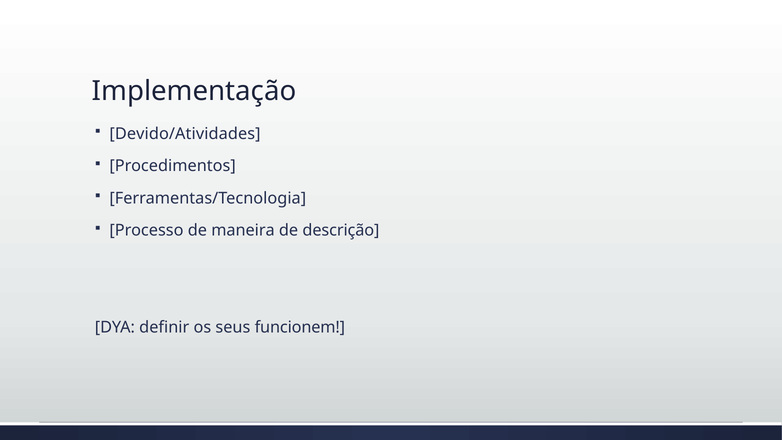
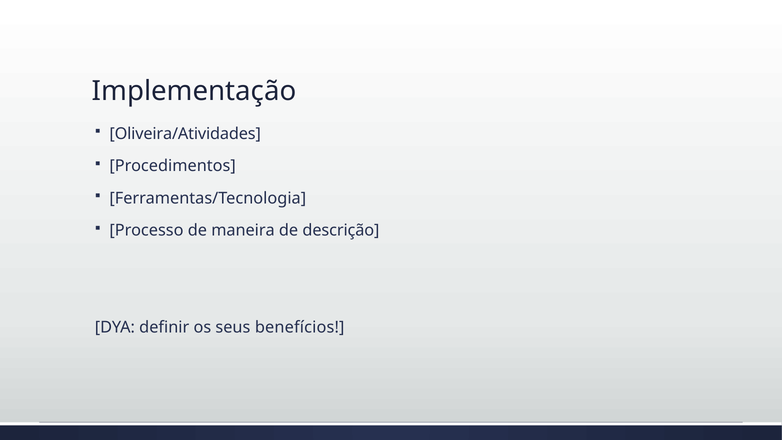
Devido/Atividades: Devido/Atividades -> Oliveira/Atividades
funcionem: funcionem -> benefícios
